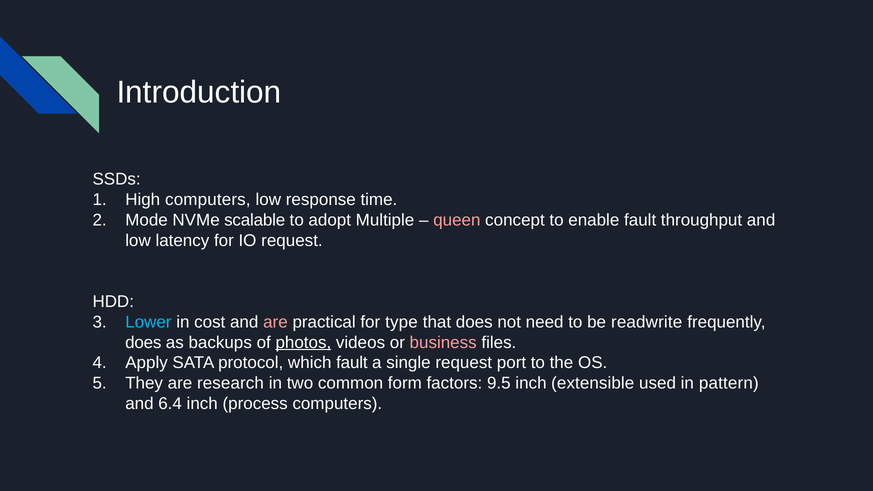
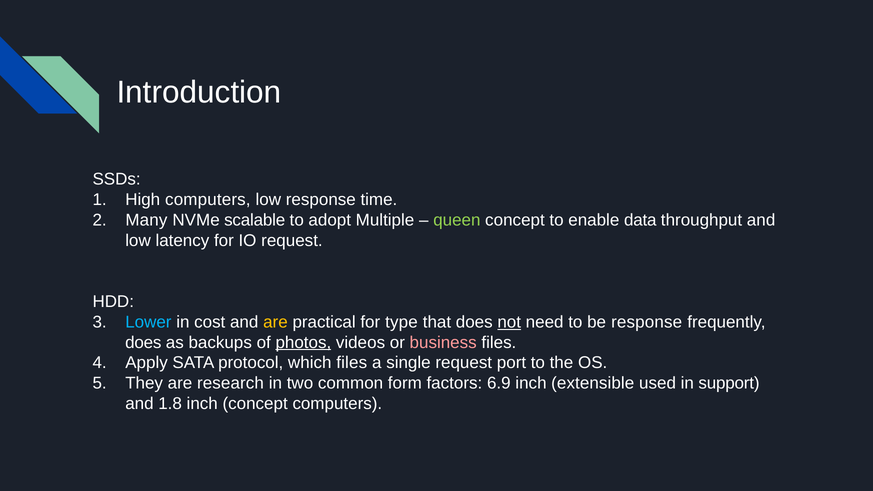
Mode: Mode -> Many
queen colour: pink -> light green
enable fault: fault -> data
are at (275, 322) colour: pink -> yellow
not underline: none -> present
be readwrite: readwrite -> response
which fault: fault -> files
9.5: 9.5 -> 6.9
pattern: pattern -> support
6.4: 6.4 -> 1.8
inch process: process -> concept
